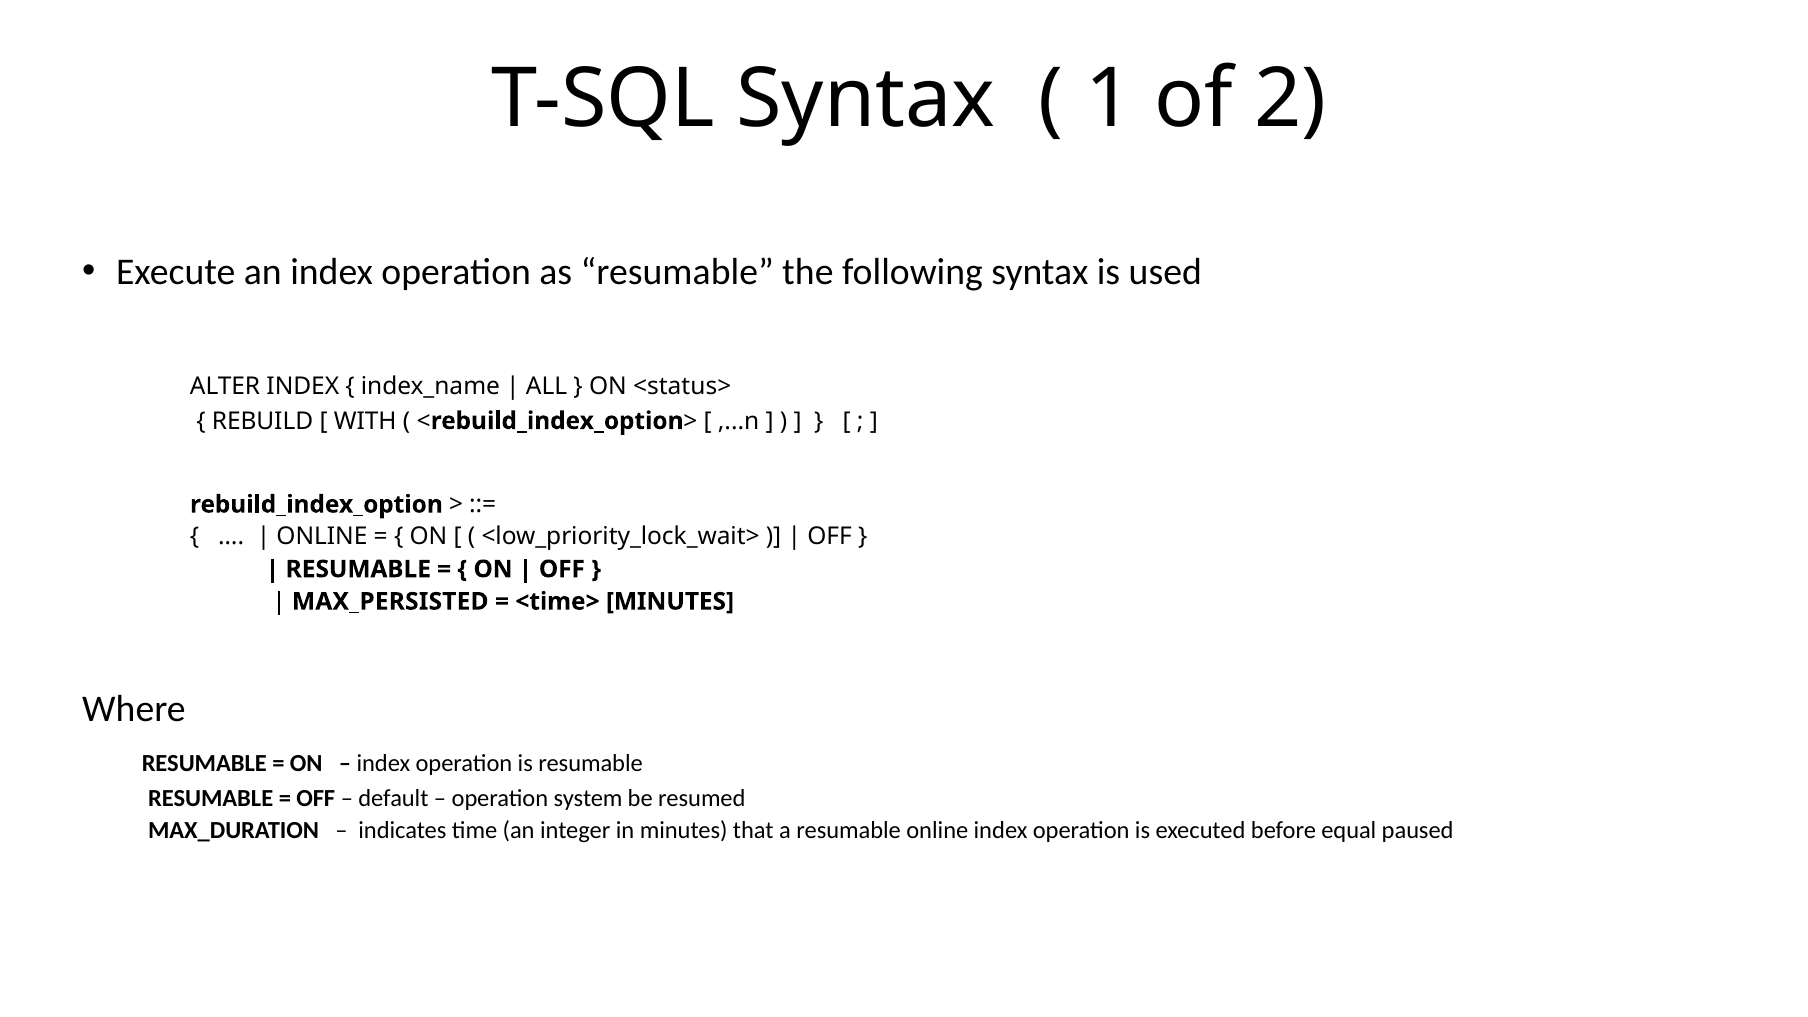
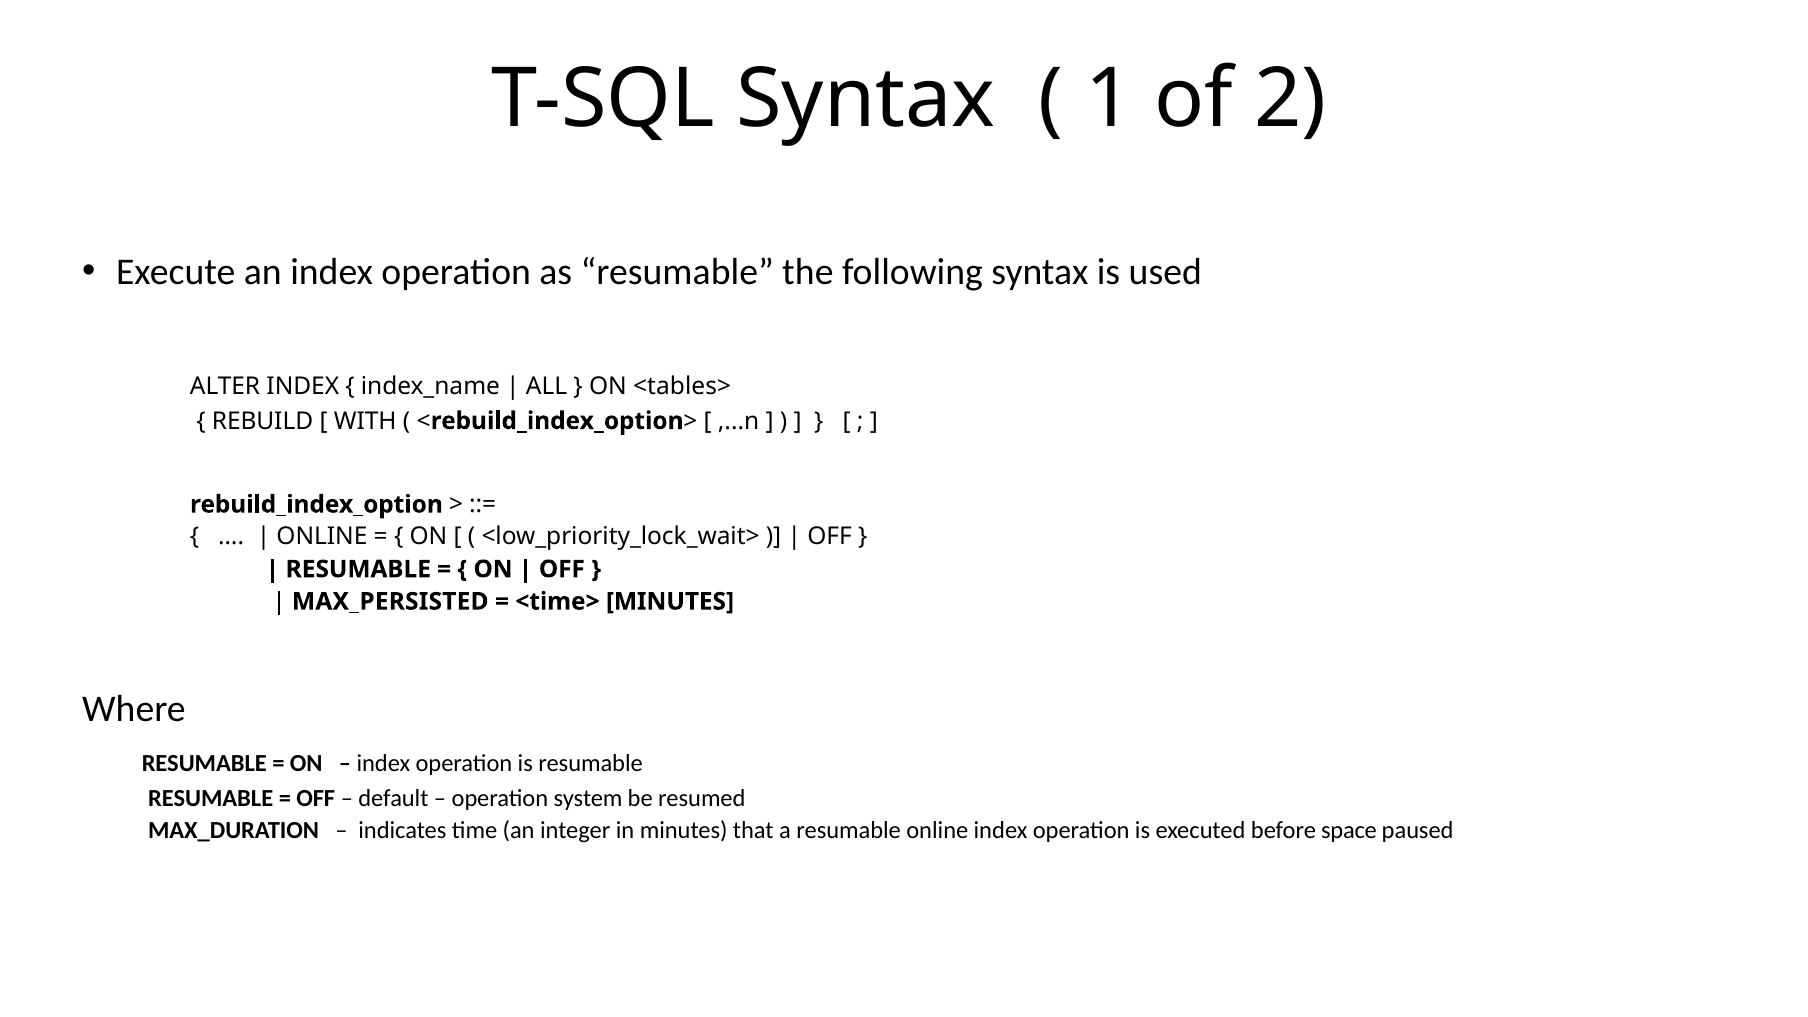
<status>: <status> -> <tables>
equal: equal -> space
